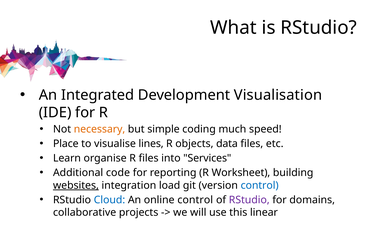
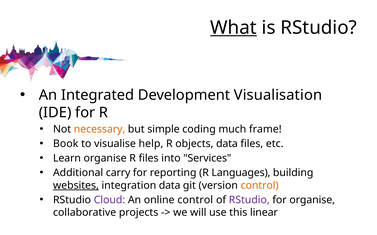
What underline: none -> present
speed: speed -> frame
Place: Place -> Book
lines: lines -> help
code: code -> carry
Worksheet: Worksheet -> Languages
integration load: load -> data
control at (260, 186) colour: blue -> orange
Cloud colour: blue -> purple
for domains: domains -> organise
